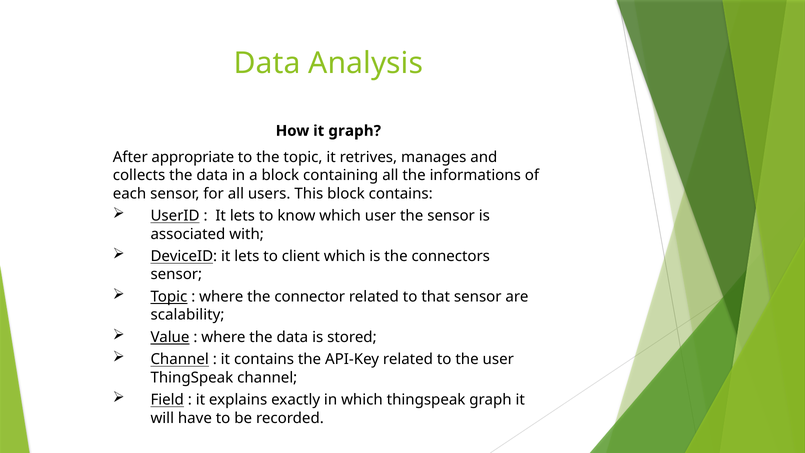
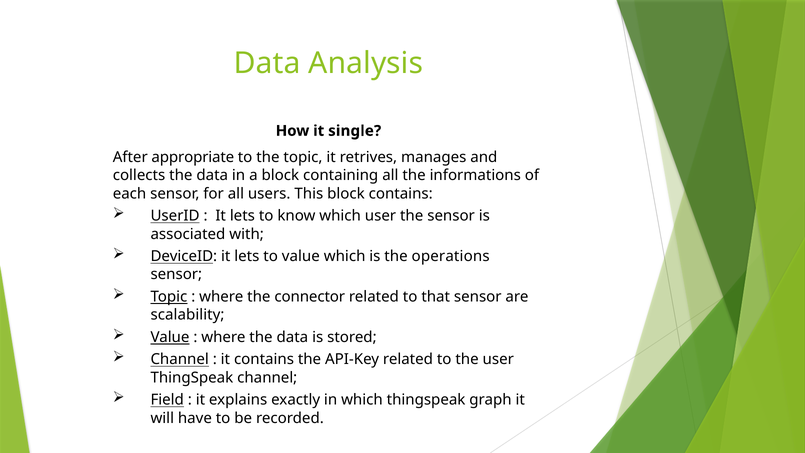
it graph: graph -> single
to client: client -> value
connectors: connectors -> operations
